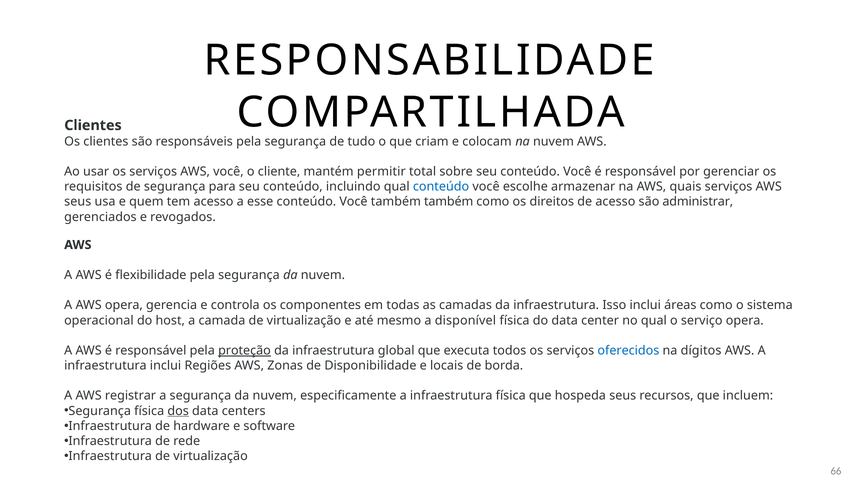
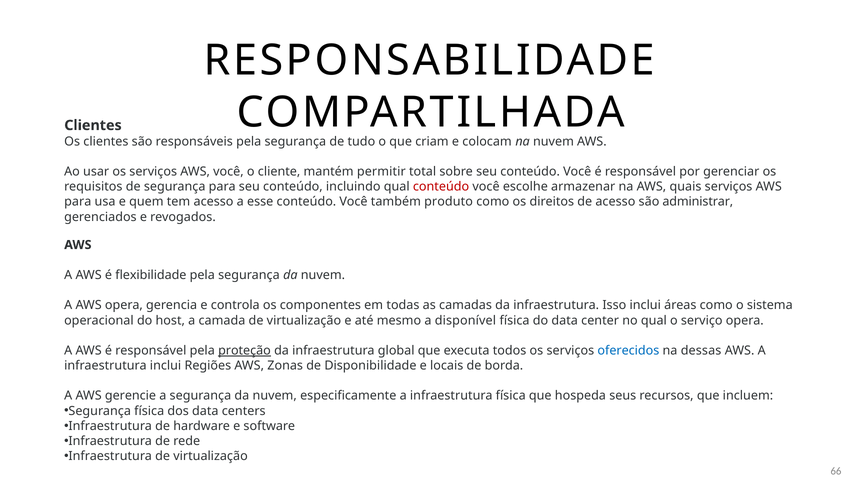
conteúdo at (441, 187) colour: blue -> red
seus at (78, 202): seus -> para
também também: também -> produto
dígitos: dígitos -> dessas
registrar: registrar -> gerencie
dos underline: present -> none
